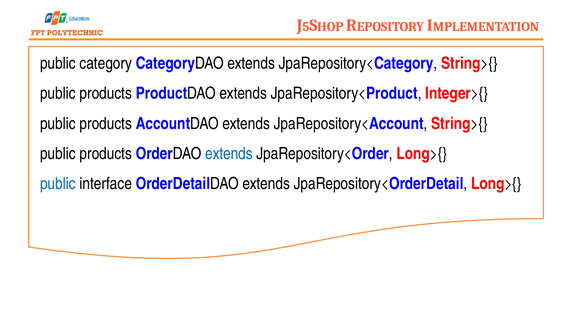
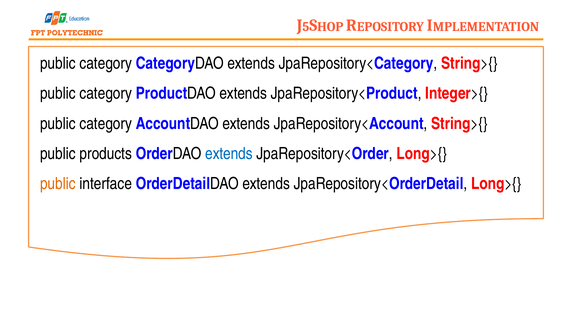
products at (106, 93): products -> category
products at (106, 123): products -> category
public at (58, 183) colour: blue -> orange
